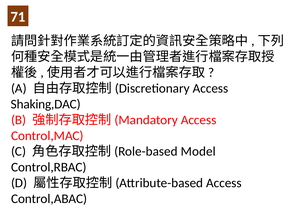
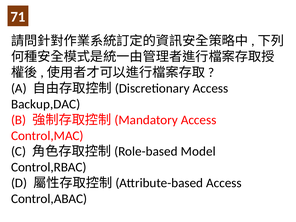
Shaking,DAC: Shaking,DAC -> Backup,DAC
